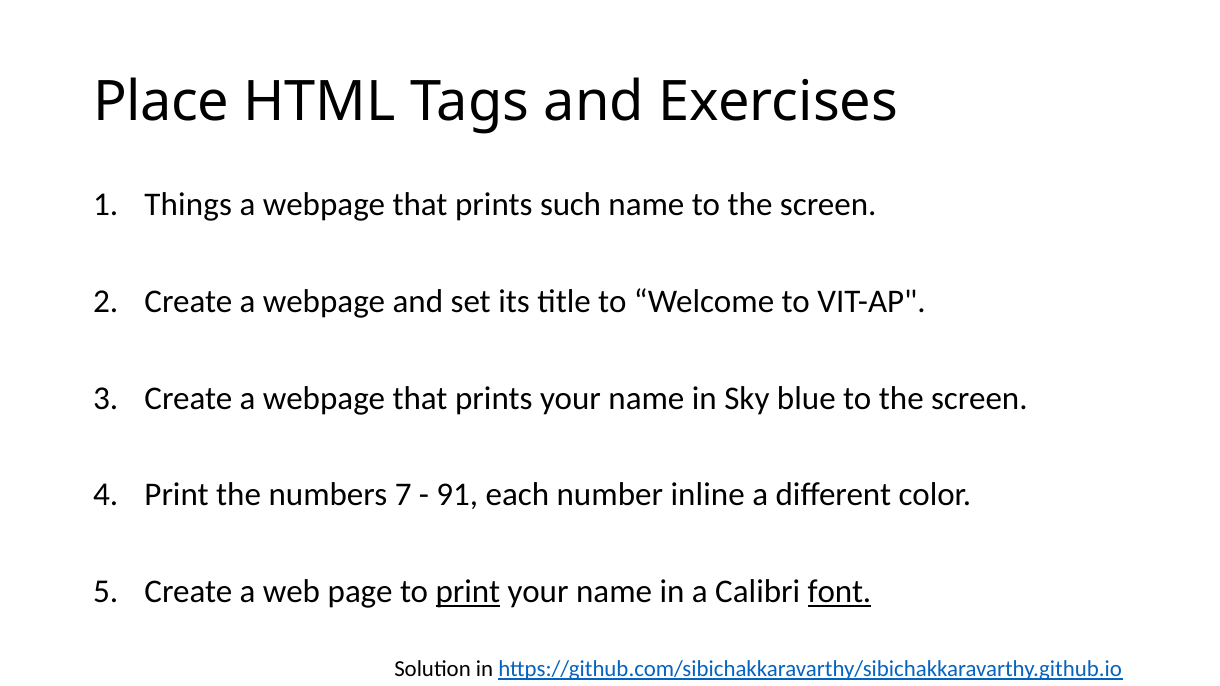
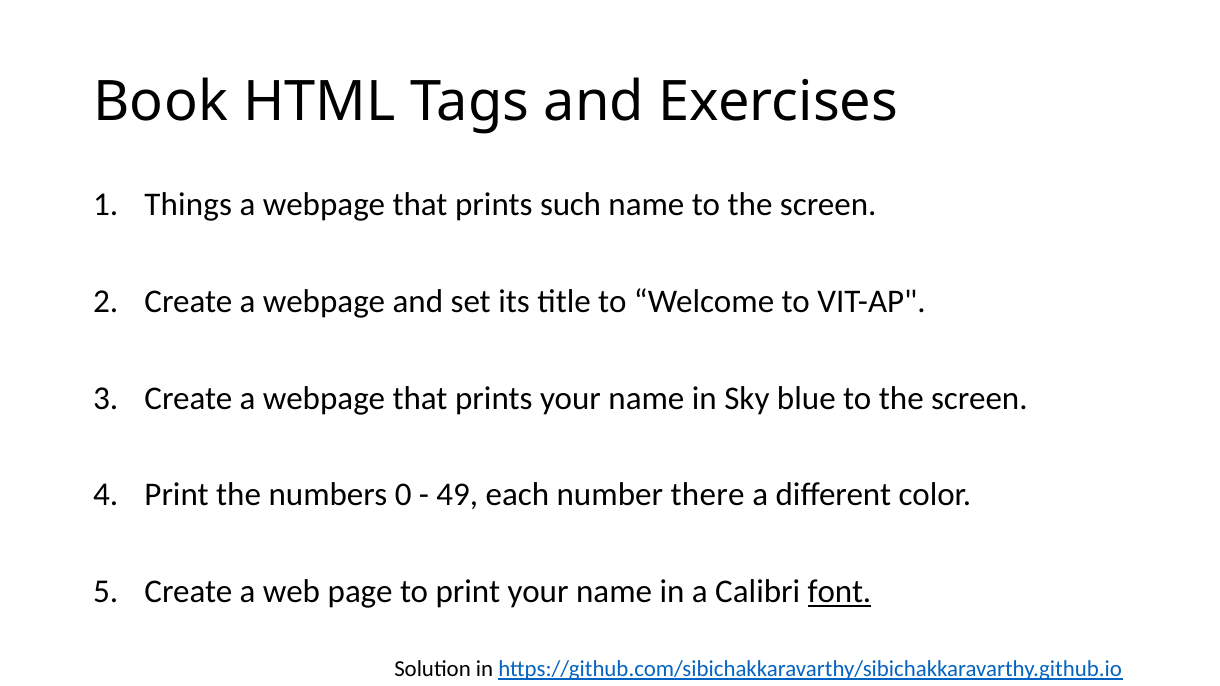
Place: Place -> Book
7: 7 -> 0
91: 91 -> 49
inline: inline -> there
print at (468, 592) underline: present -> none
